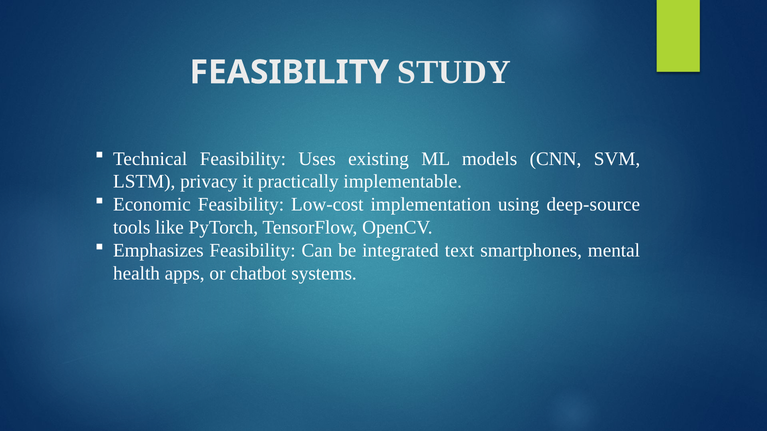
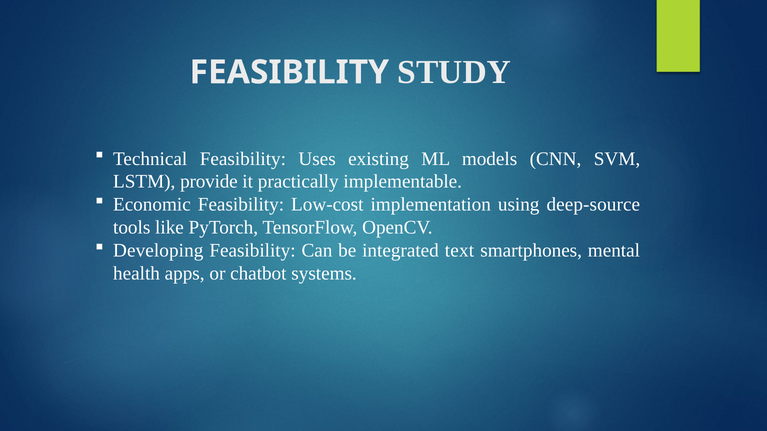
privacy: privacy -> provide
Emphasizes: Emphasizes -> Developing
